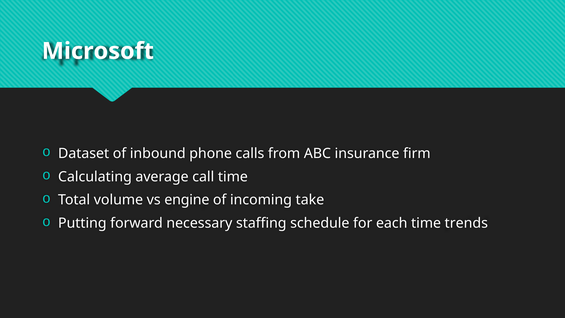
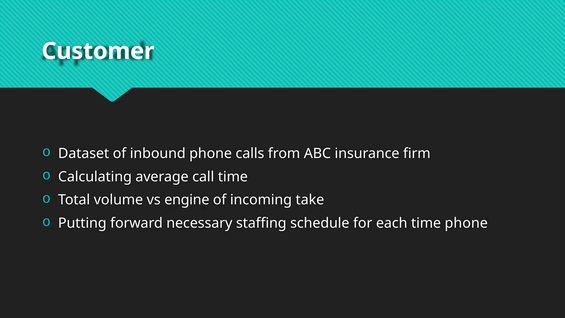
Microsoft: Microsoft -> Customer
time trends: trends -> phone
